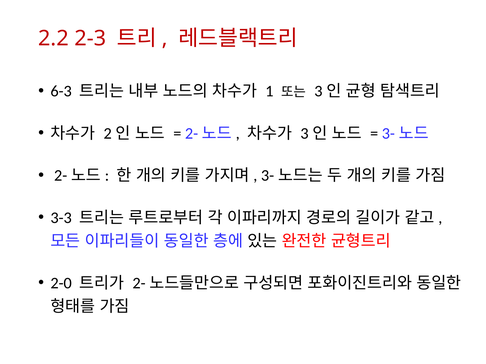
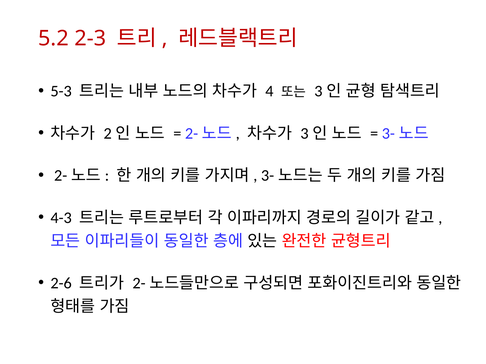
2.2: 2.2 -> 5.2
6-3: 6-3 -> 5-3
1: 1 -> 4
3-3: 3-3 -> 4-3
2-0: 2-0 -> 2-6
